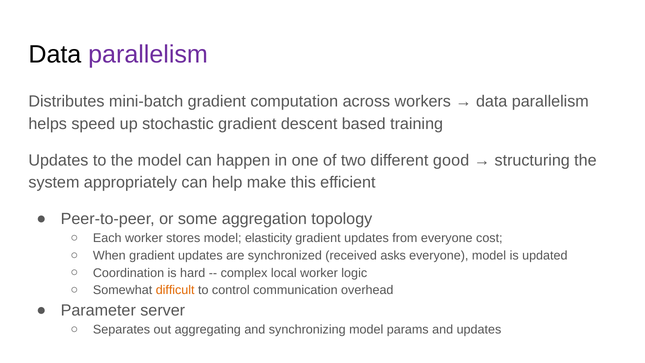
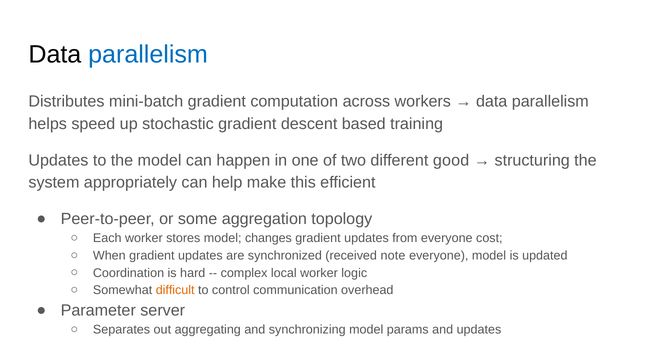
parallelism at (148, 55) colour: purple -> blue
elasticity: elasticity -> changes
asks: asks -> note
